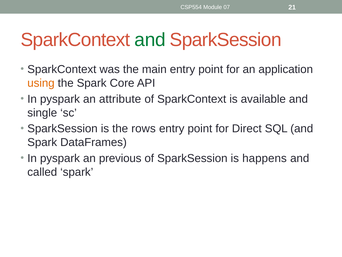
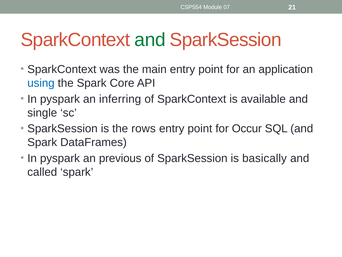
using colour: orange -> blue
attribute: attribute -> inferring
Direct: Direct -> Occur
happens: happens -> basically
